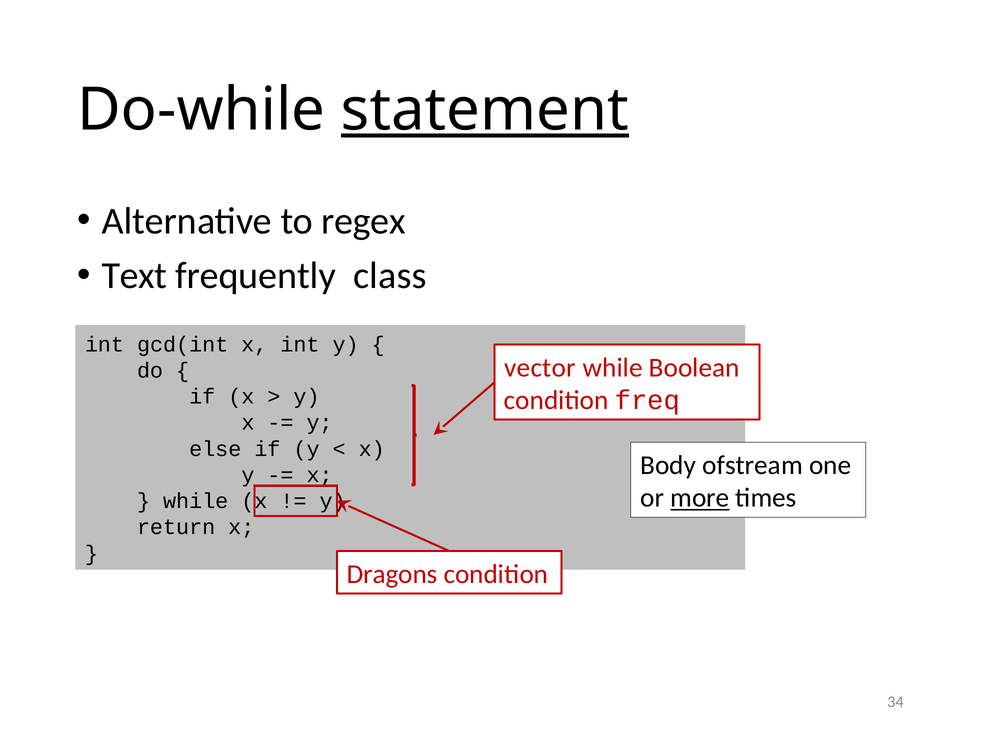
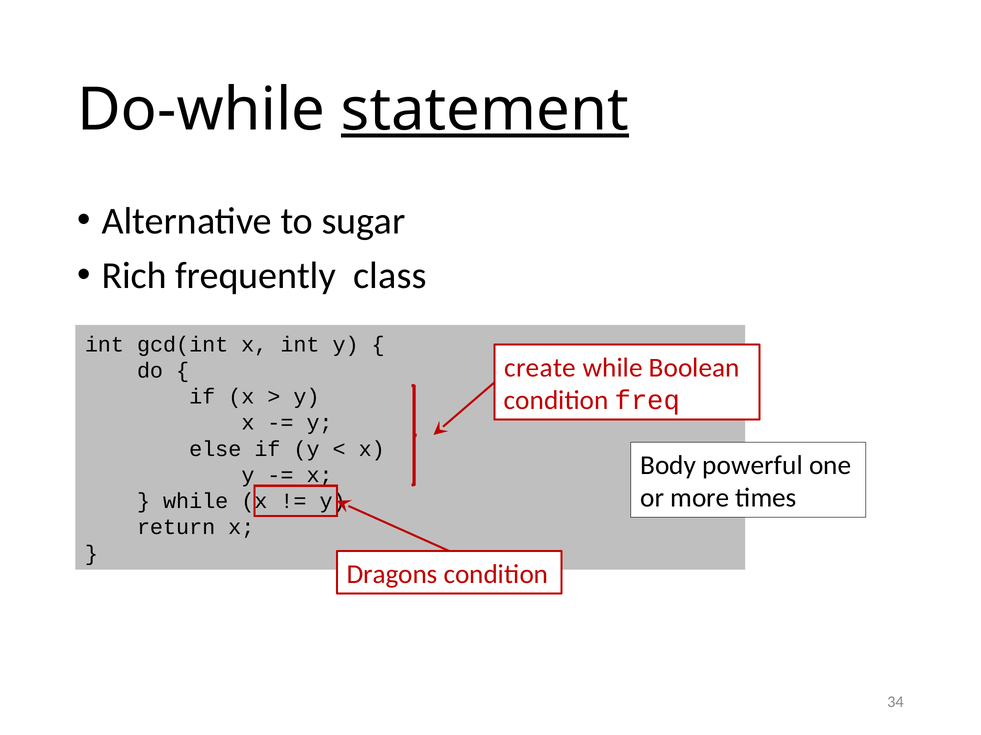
regex: regex -> sugar
Text: Text -> Rich
vector: vector -> create
ofstream: ofstream -> powerful
more underline: present -> none
